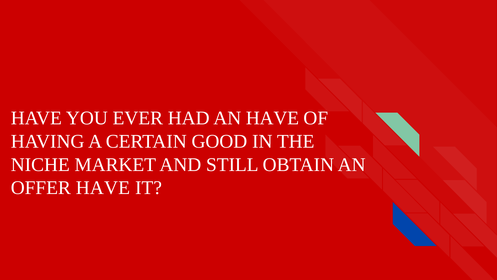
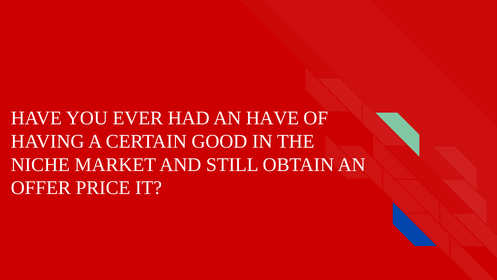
OFFER HAVE: HAVE -> PRICE
